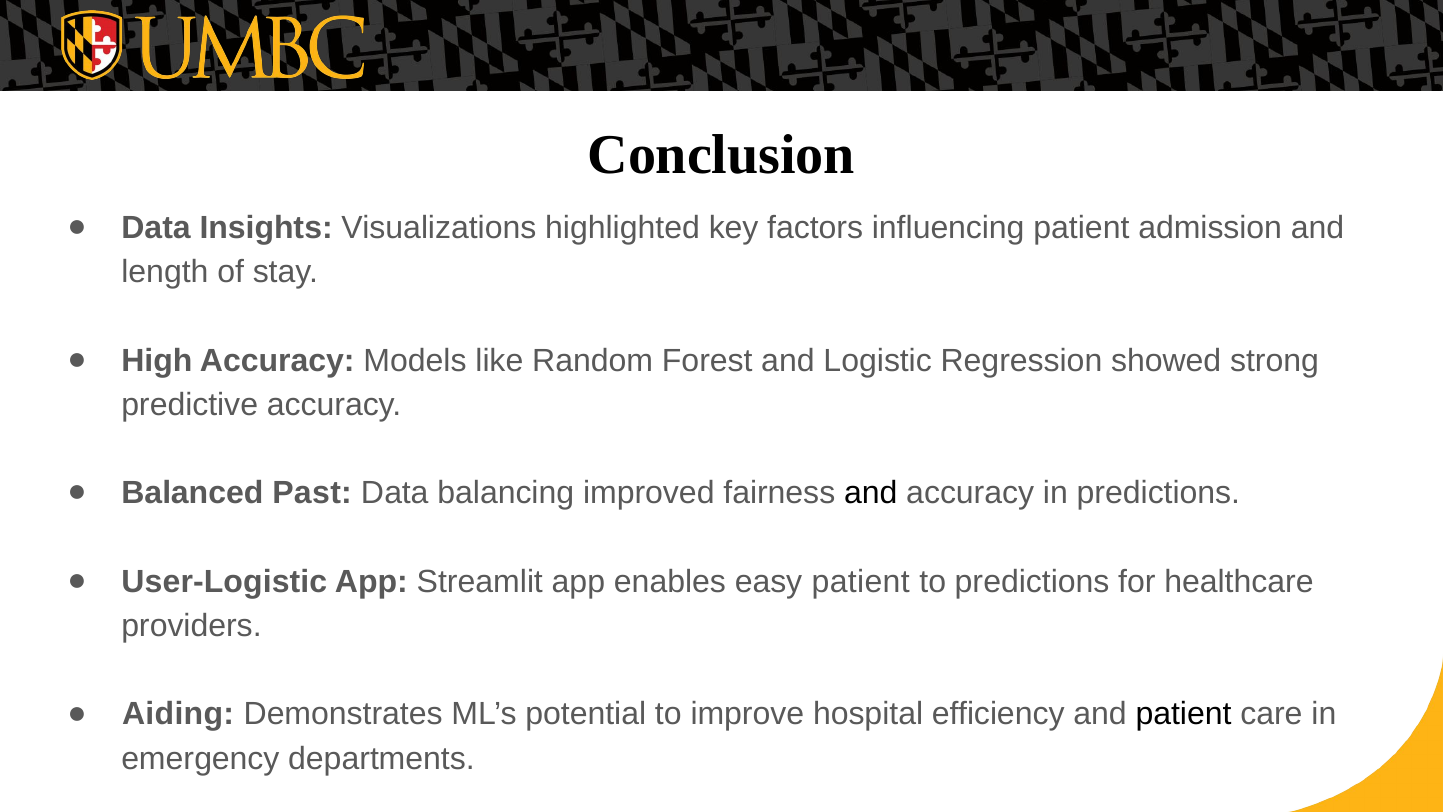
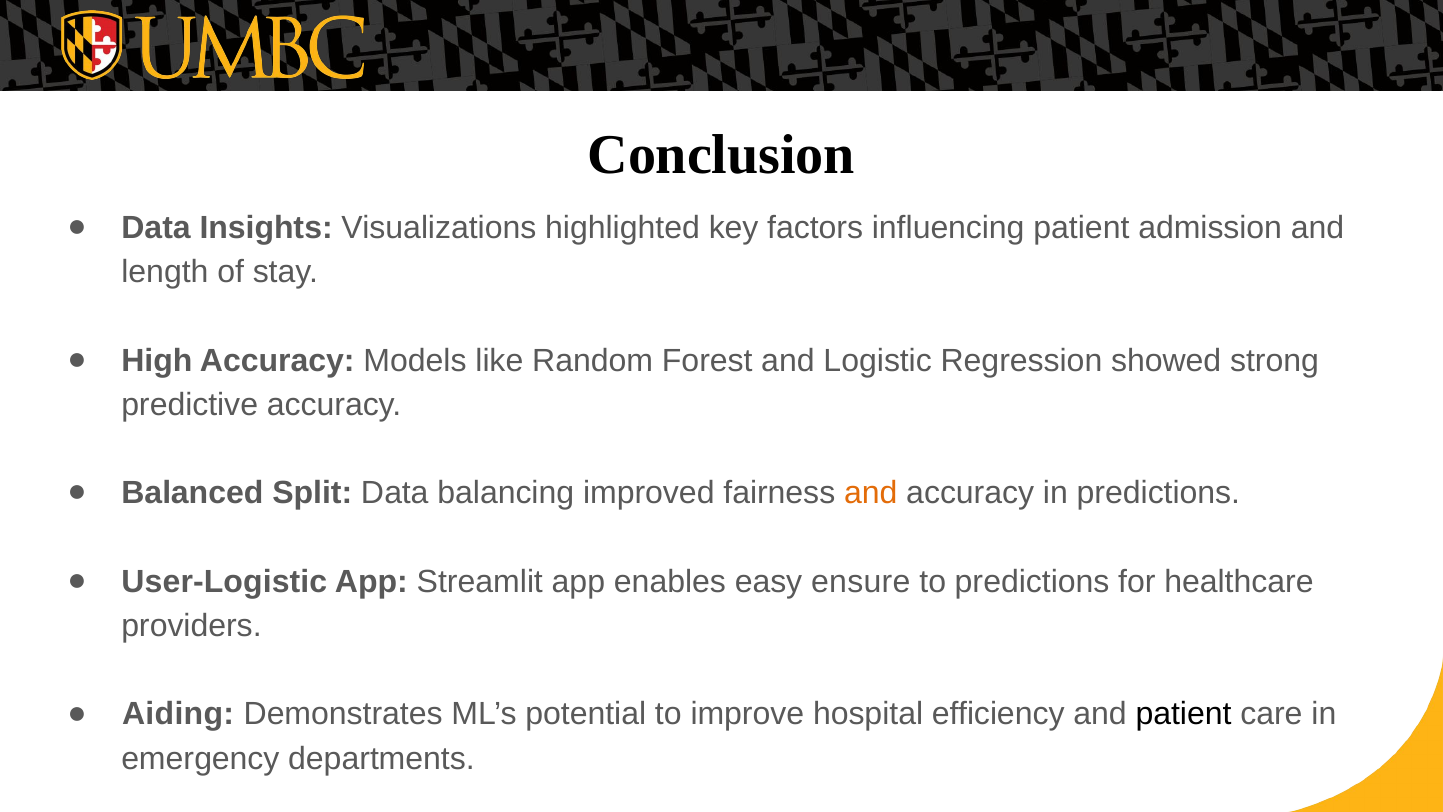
Past: Past -> Split
and at (871, 493) colour: black -> orange
easy patient: patient -> ensure
